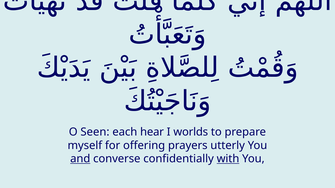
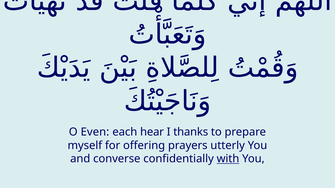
Seen: Seen -> Even
worlds: worlds -> thanks
and underline: present -> none
